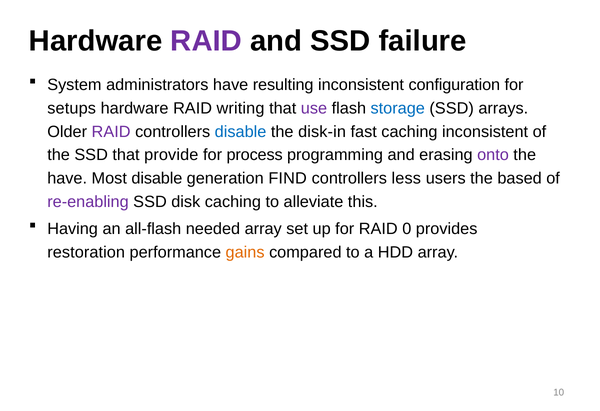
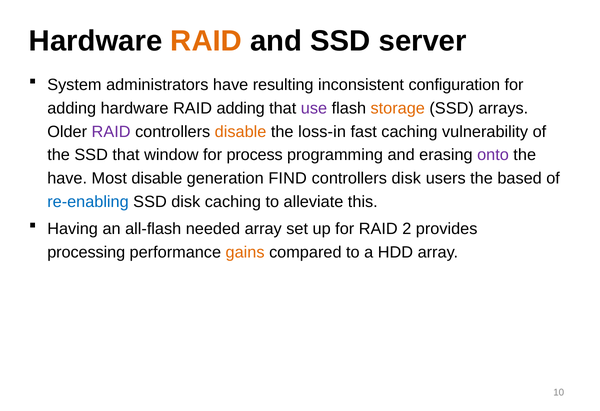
RAID at (206, 41) colour: purple -> orange
failure: failure -> server
setups at (72, 108): setups -> adding
RAID writing: writing -> adding
storage colour: blue -> orange
disable at (241, 132) colour: blue -> orange
disk-in: disk-in -> loss-in
caching inconsistent: inconsistent -> vulnerability
provide: provide -> window
controllers less: less -> disk
re-enabling colour: purple -> blue
0: 0 -> 2
restoration: restoration -> processing
